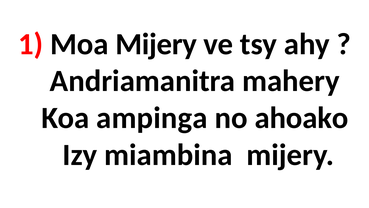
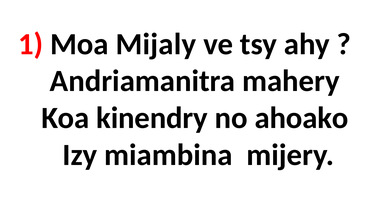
Moa Mijery: Mijery -> Mijaly
ampinga: ampinga -> kinendry
